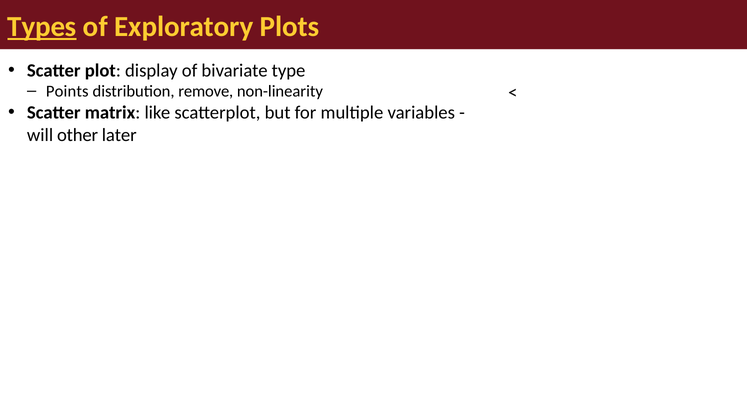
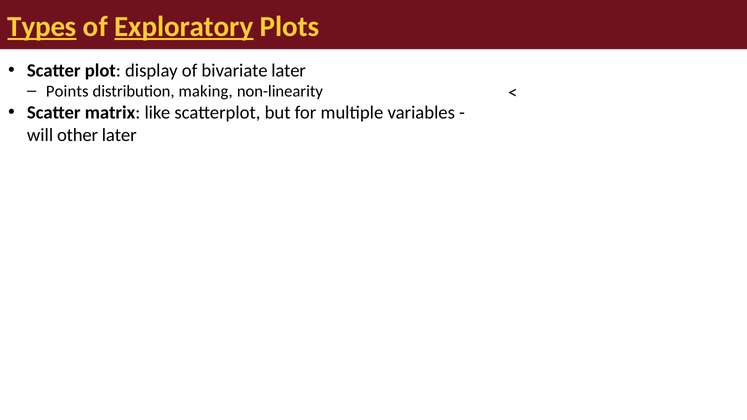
Exploratory underline: none -> present
bivariate type: type -> later
remove: remove -> making
